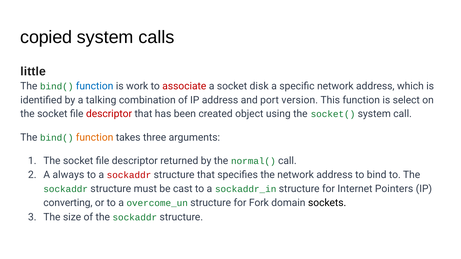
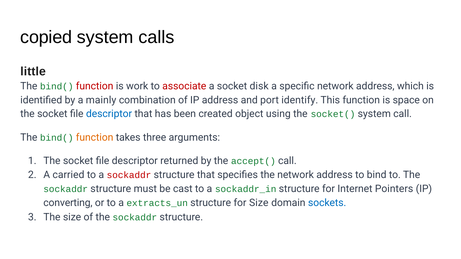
function at (95, 86) colour: blue -> red
talking: talking -> mainly
version: version -> identify
select: select -> space
descriptor at (109, 114) colour: red -> blue
normal(: normal( -> accept(
always: always -> carried
overcome_un: overcome_un -> extracts_un
for Fork: Fork -> Size
sockets colour: black -> blue
